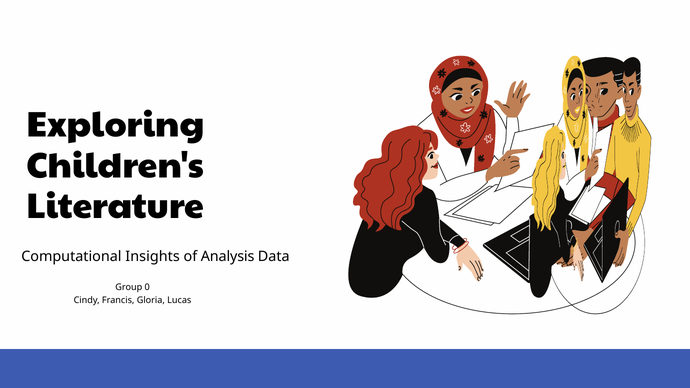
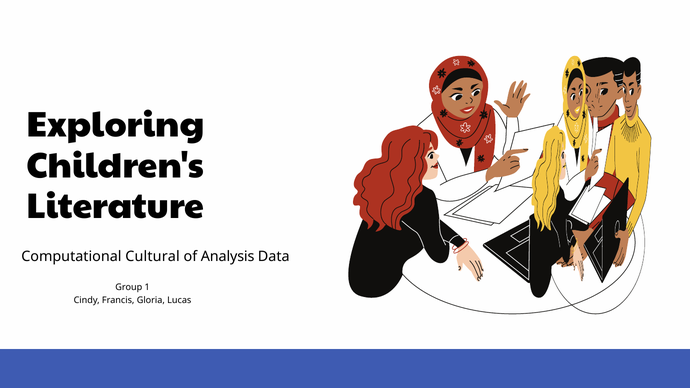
Insights: Insights -> Cultural
0: 0 -> 1
